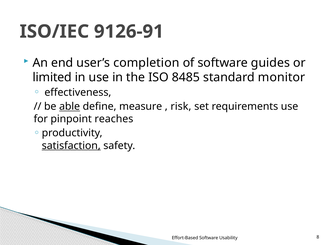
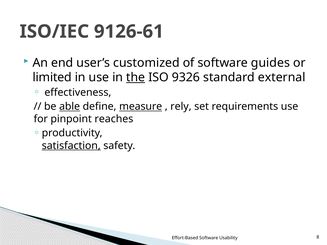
9126-91: 9126-91 -> 9126-61
completion: completion -> customized
the underline: none -> present
8485: 8485 -> 9326
monitor: monitor -> external
measure underline: none -> present
risk: risk -> rely
